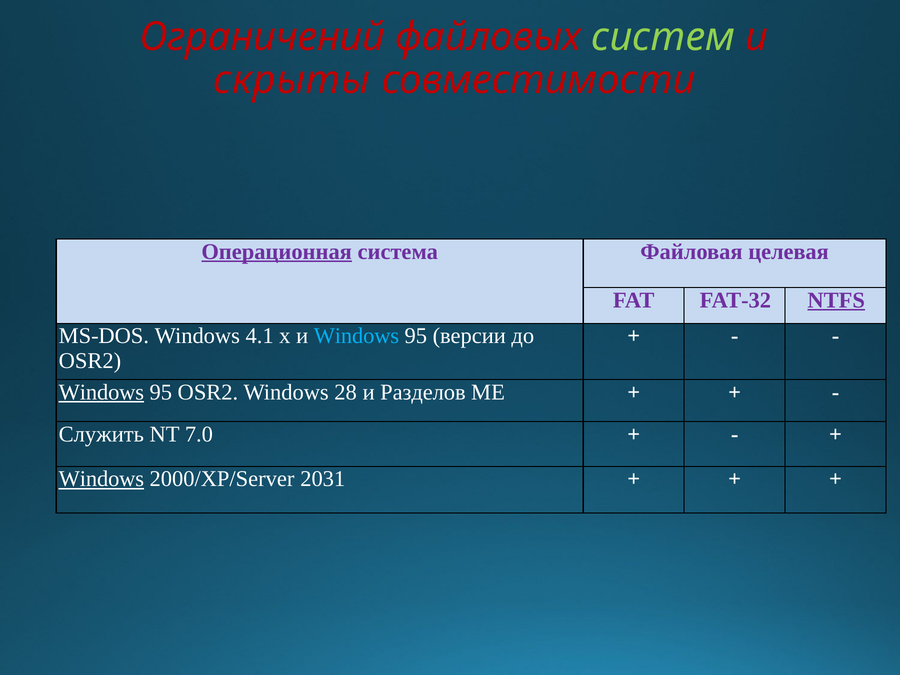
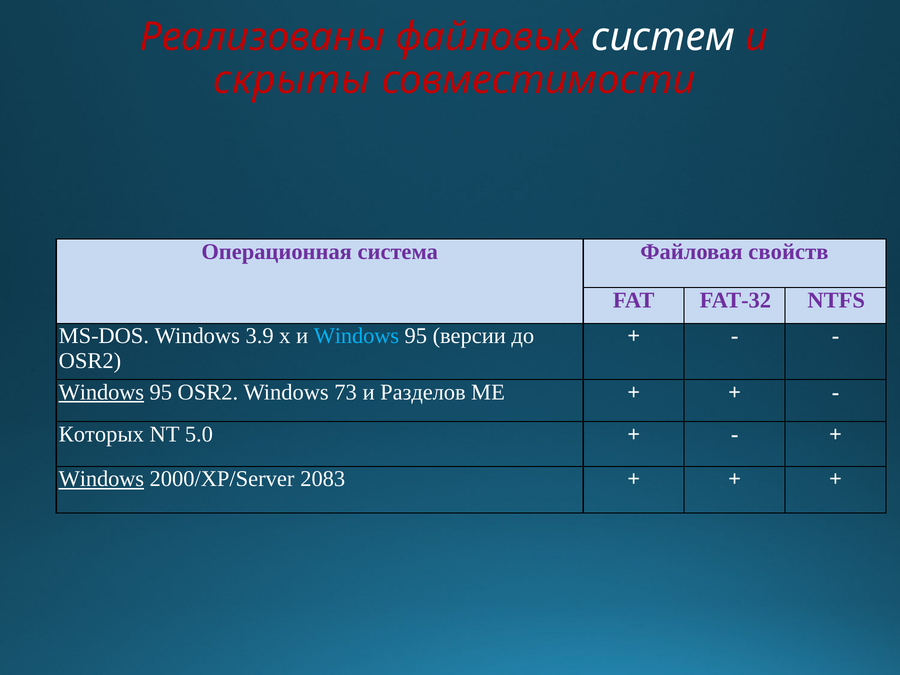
Ограничений: Ограничений -> Реализованы
систем colour: light green -> white
Операционная underline: present -> none
целевая: целевая -> свойств
NTFS underline: present -> none
4.1: 4.1 -> 3.9
28: 28 -> 73
Служить: Служить -> Которых
7.0: 7.0 -> 5.0
2031: 2031 -> 2083
